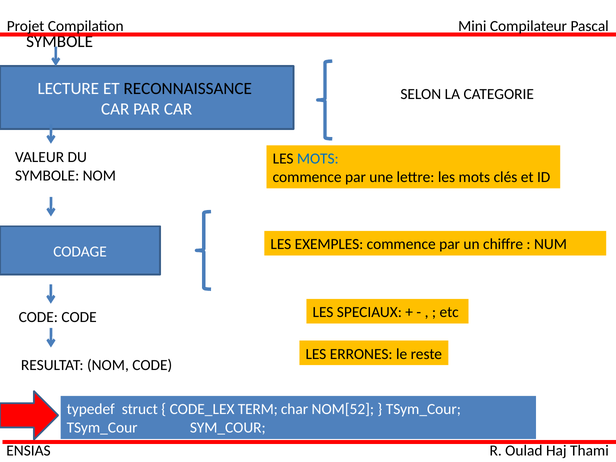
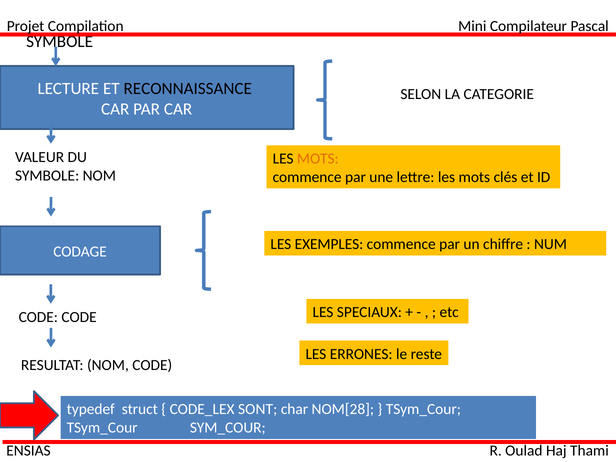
MOTS at (318, 159) colour: blue -> orange
TERM: TERM -> SONT
NOM[52: NOM[52 -> NOM[28
